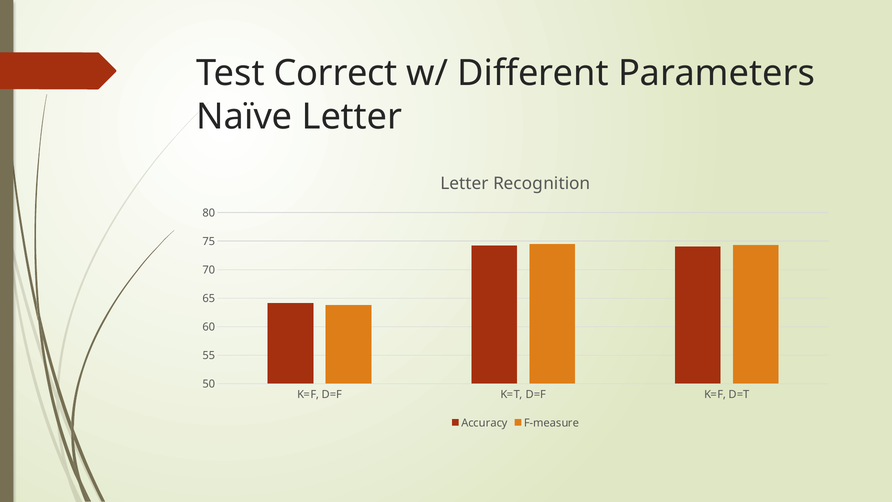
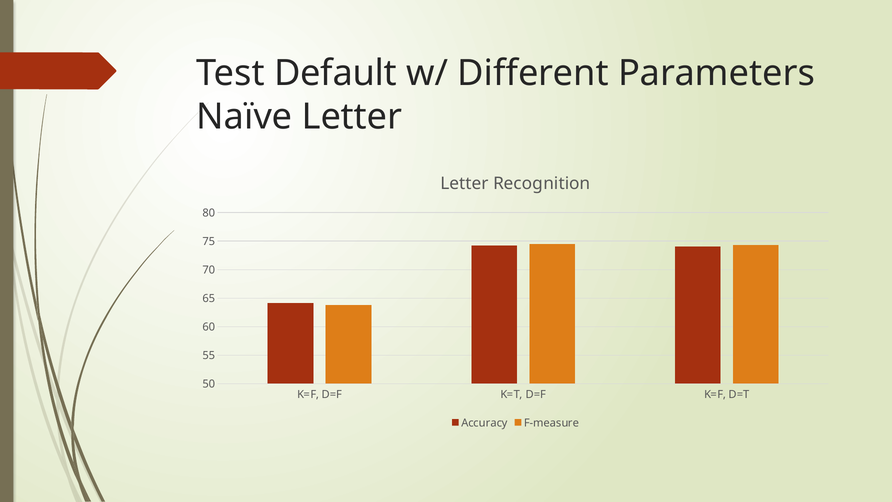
Correct: Correct -> Default
